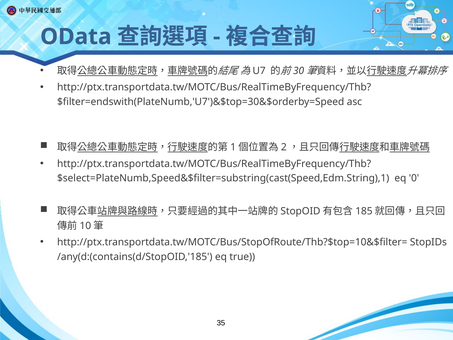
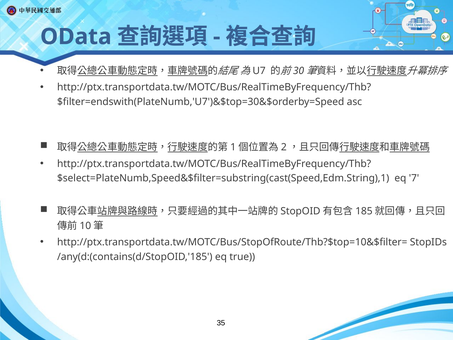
0: 0 -> 7
